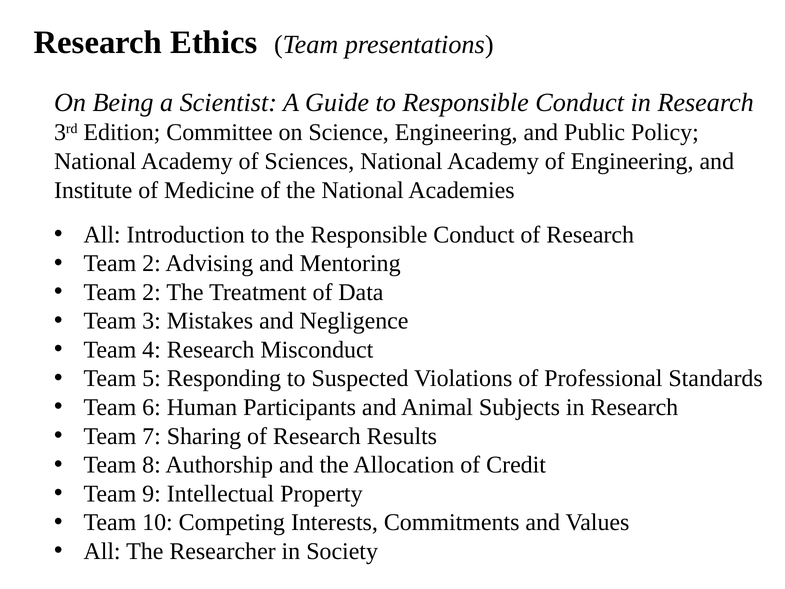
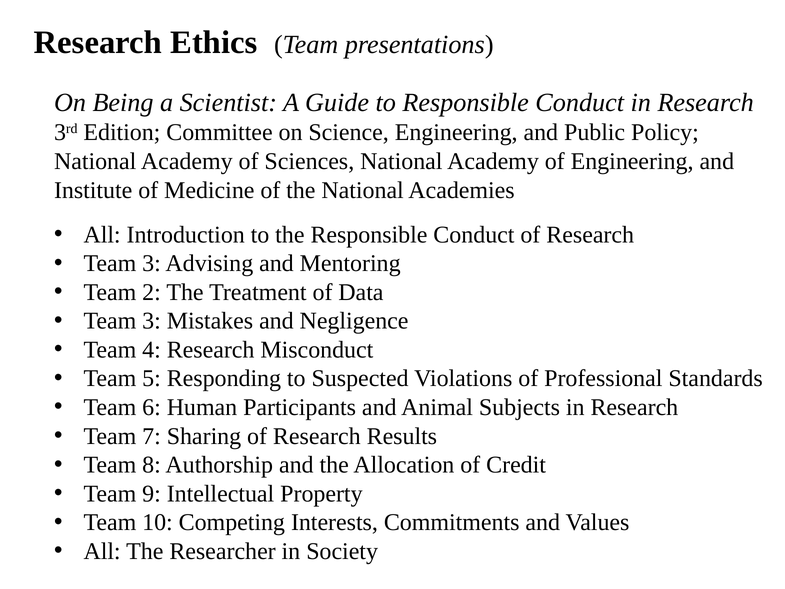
2 at (152, 263): 2 -> 3
